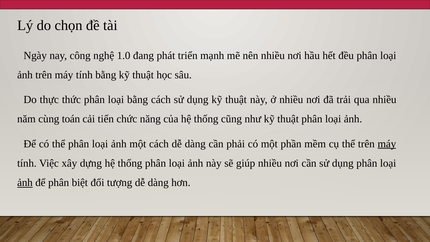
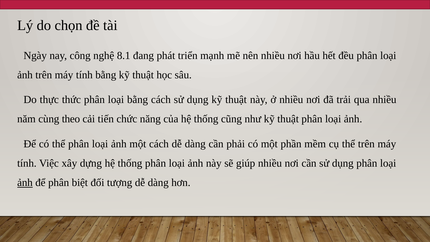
1.0: 1.0 -> 8.1
toán: toán -> theo
máy at (387, 144) underline: present -> none
